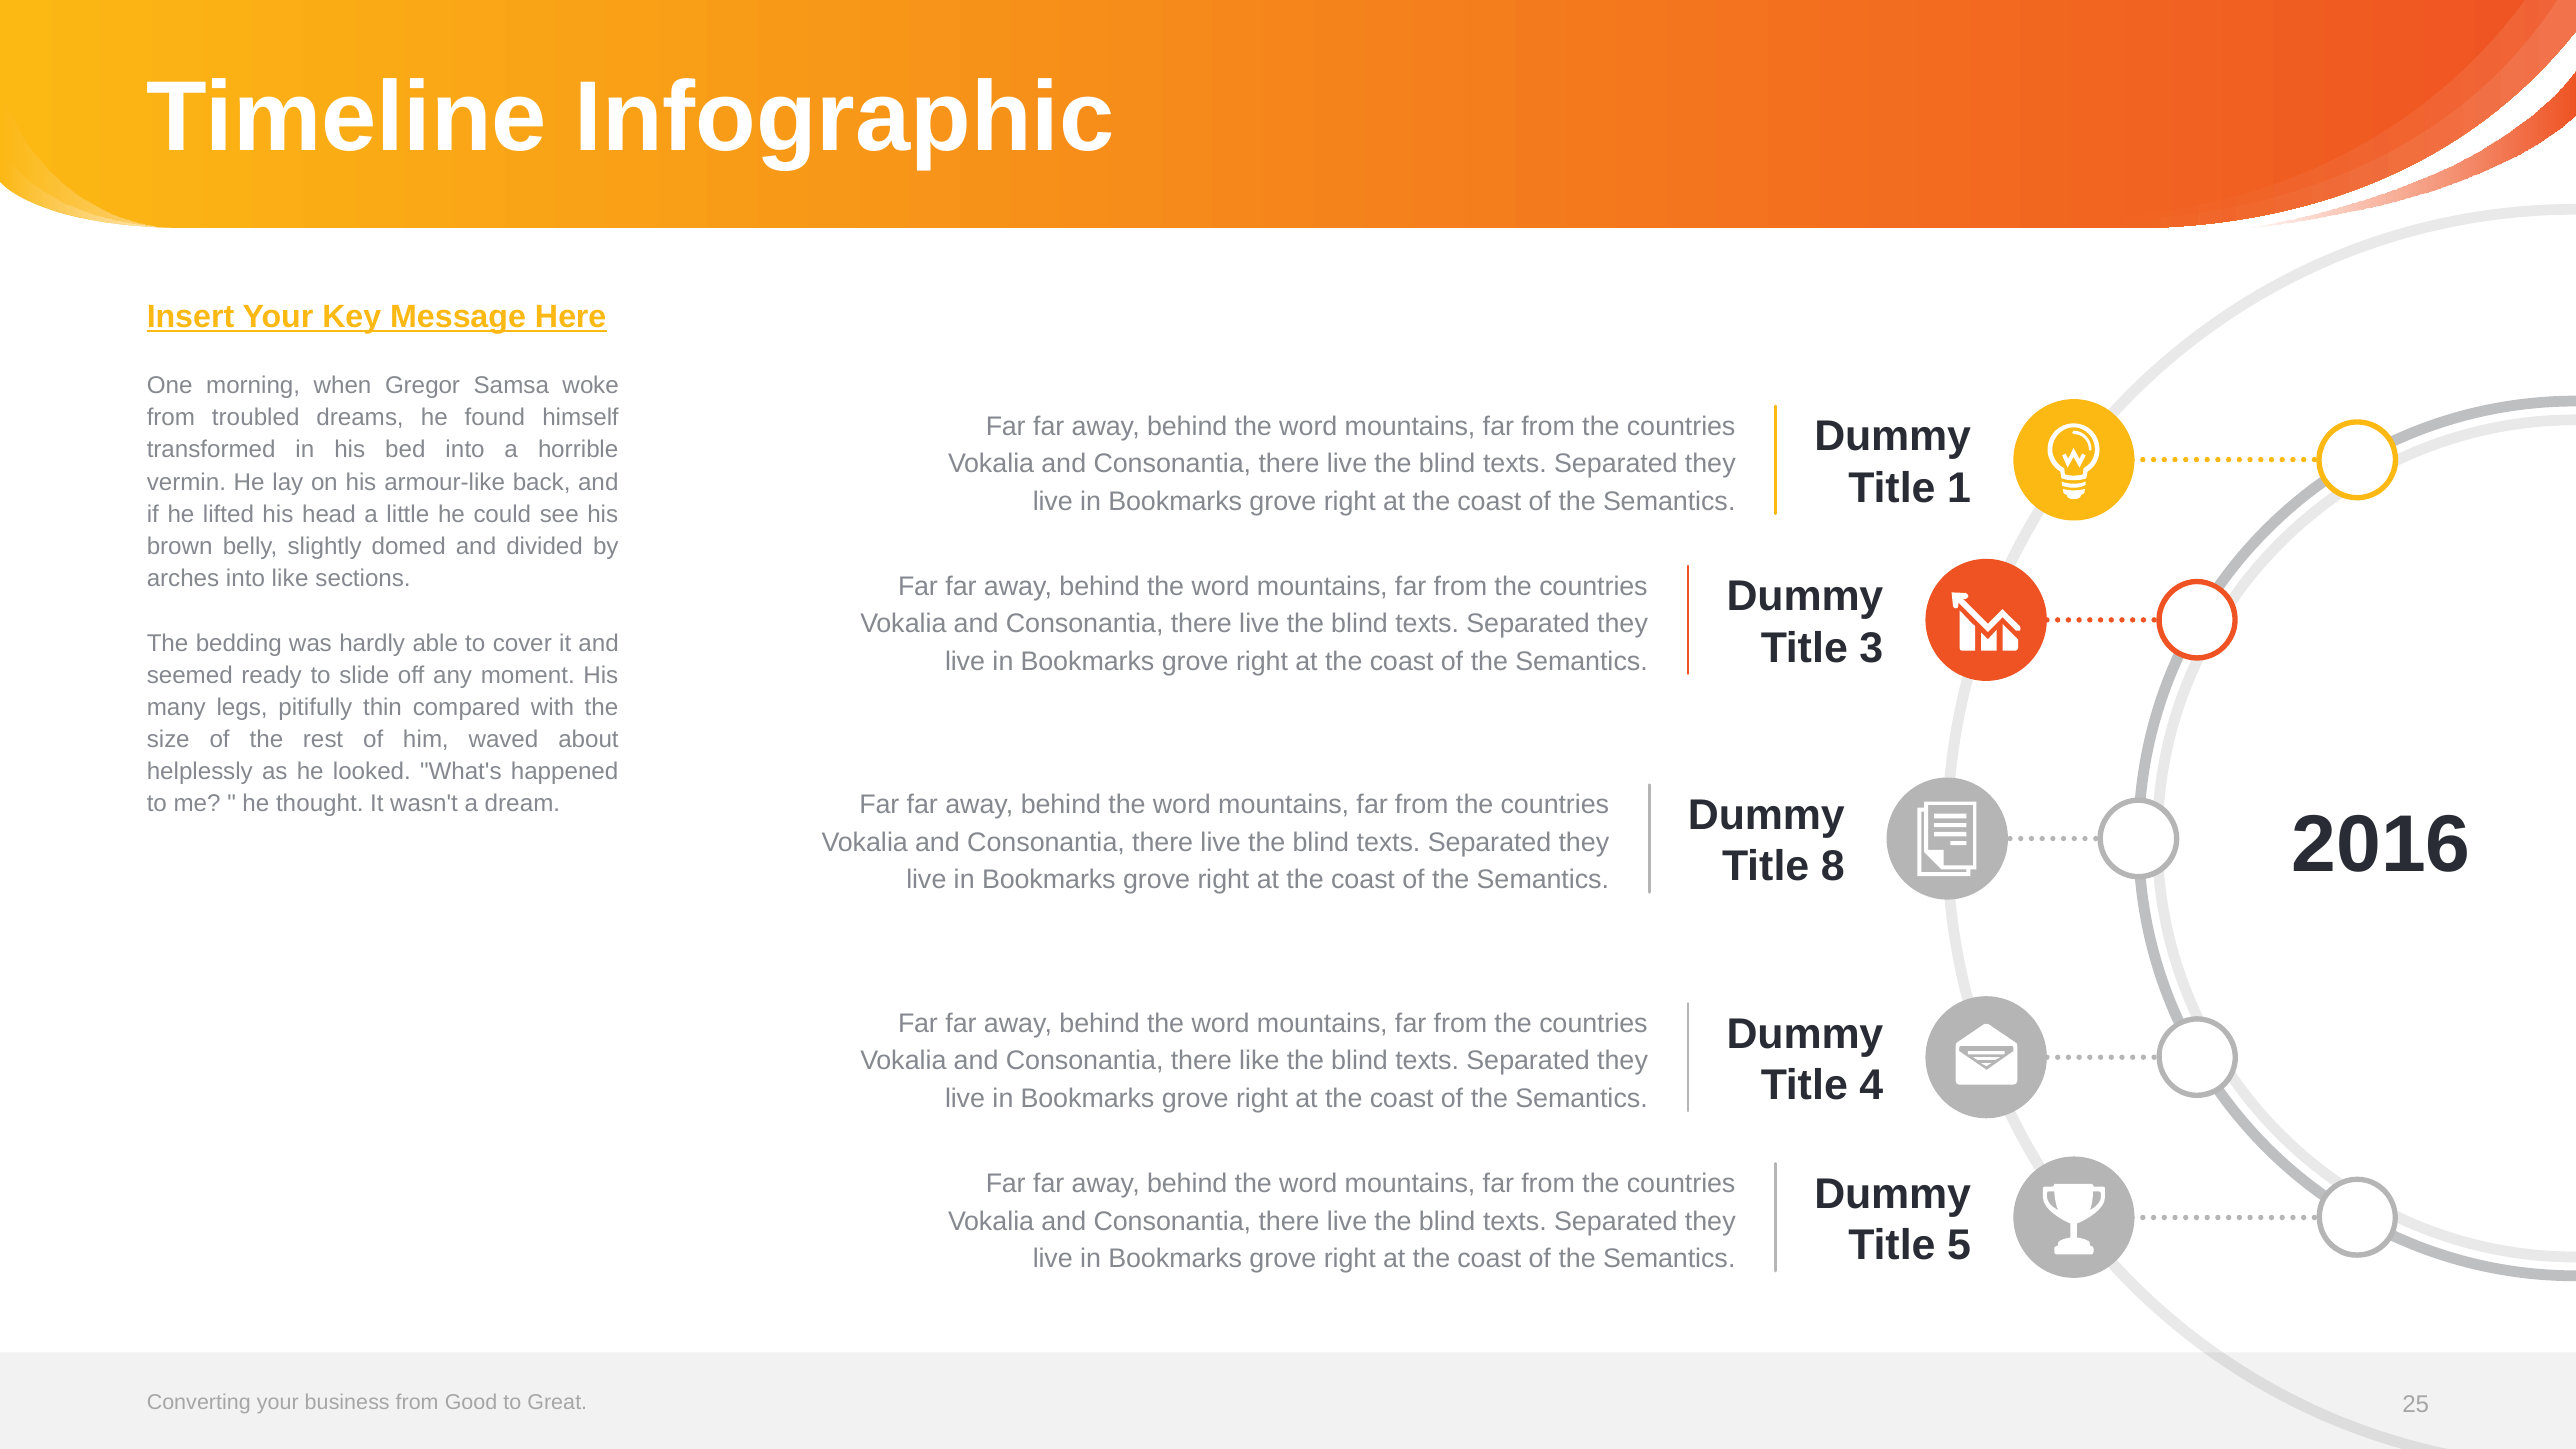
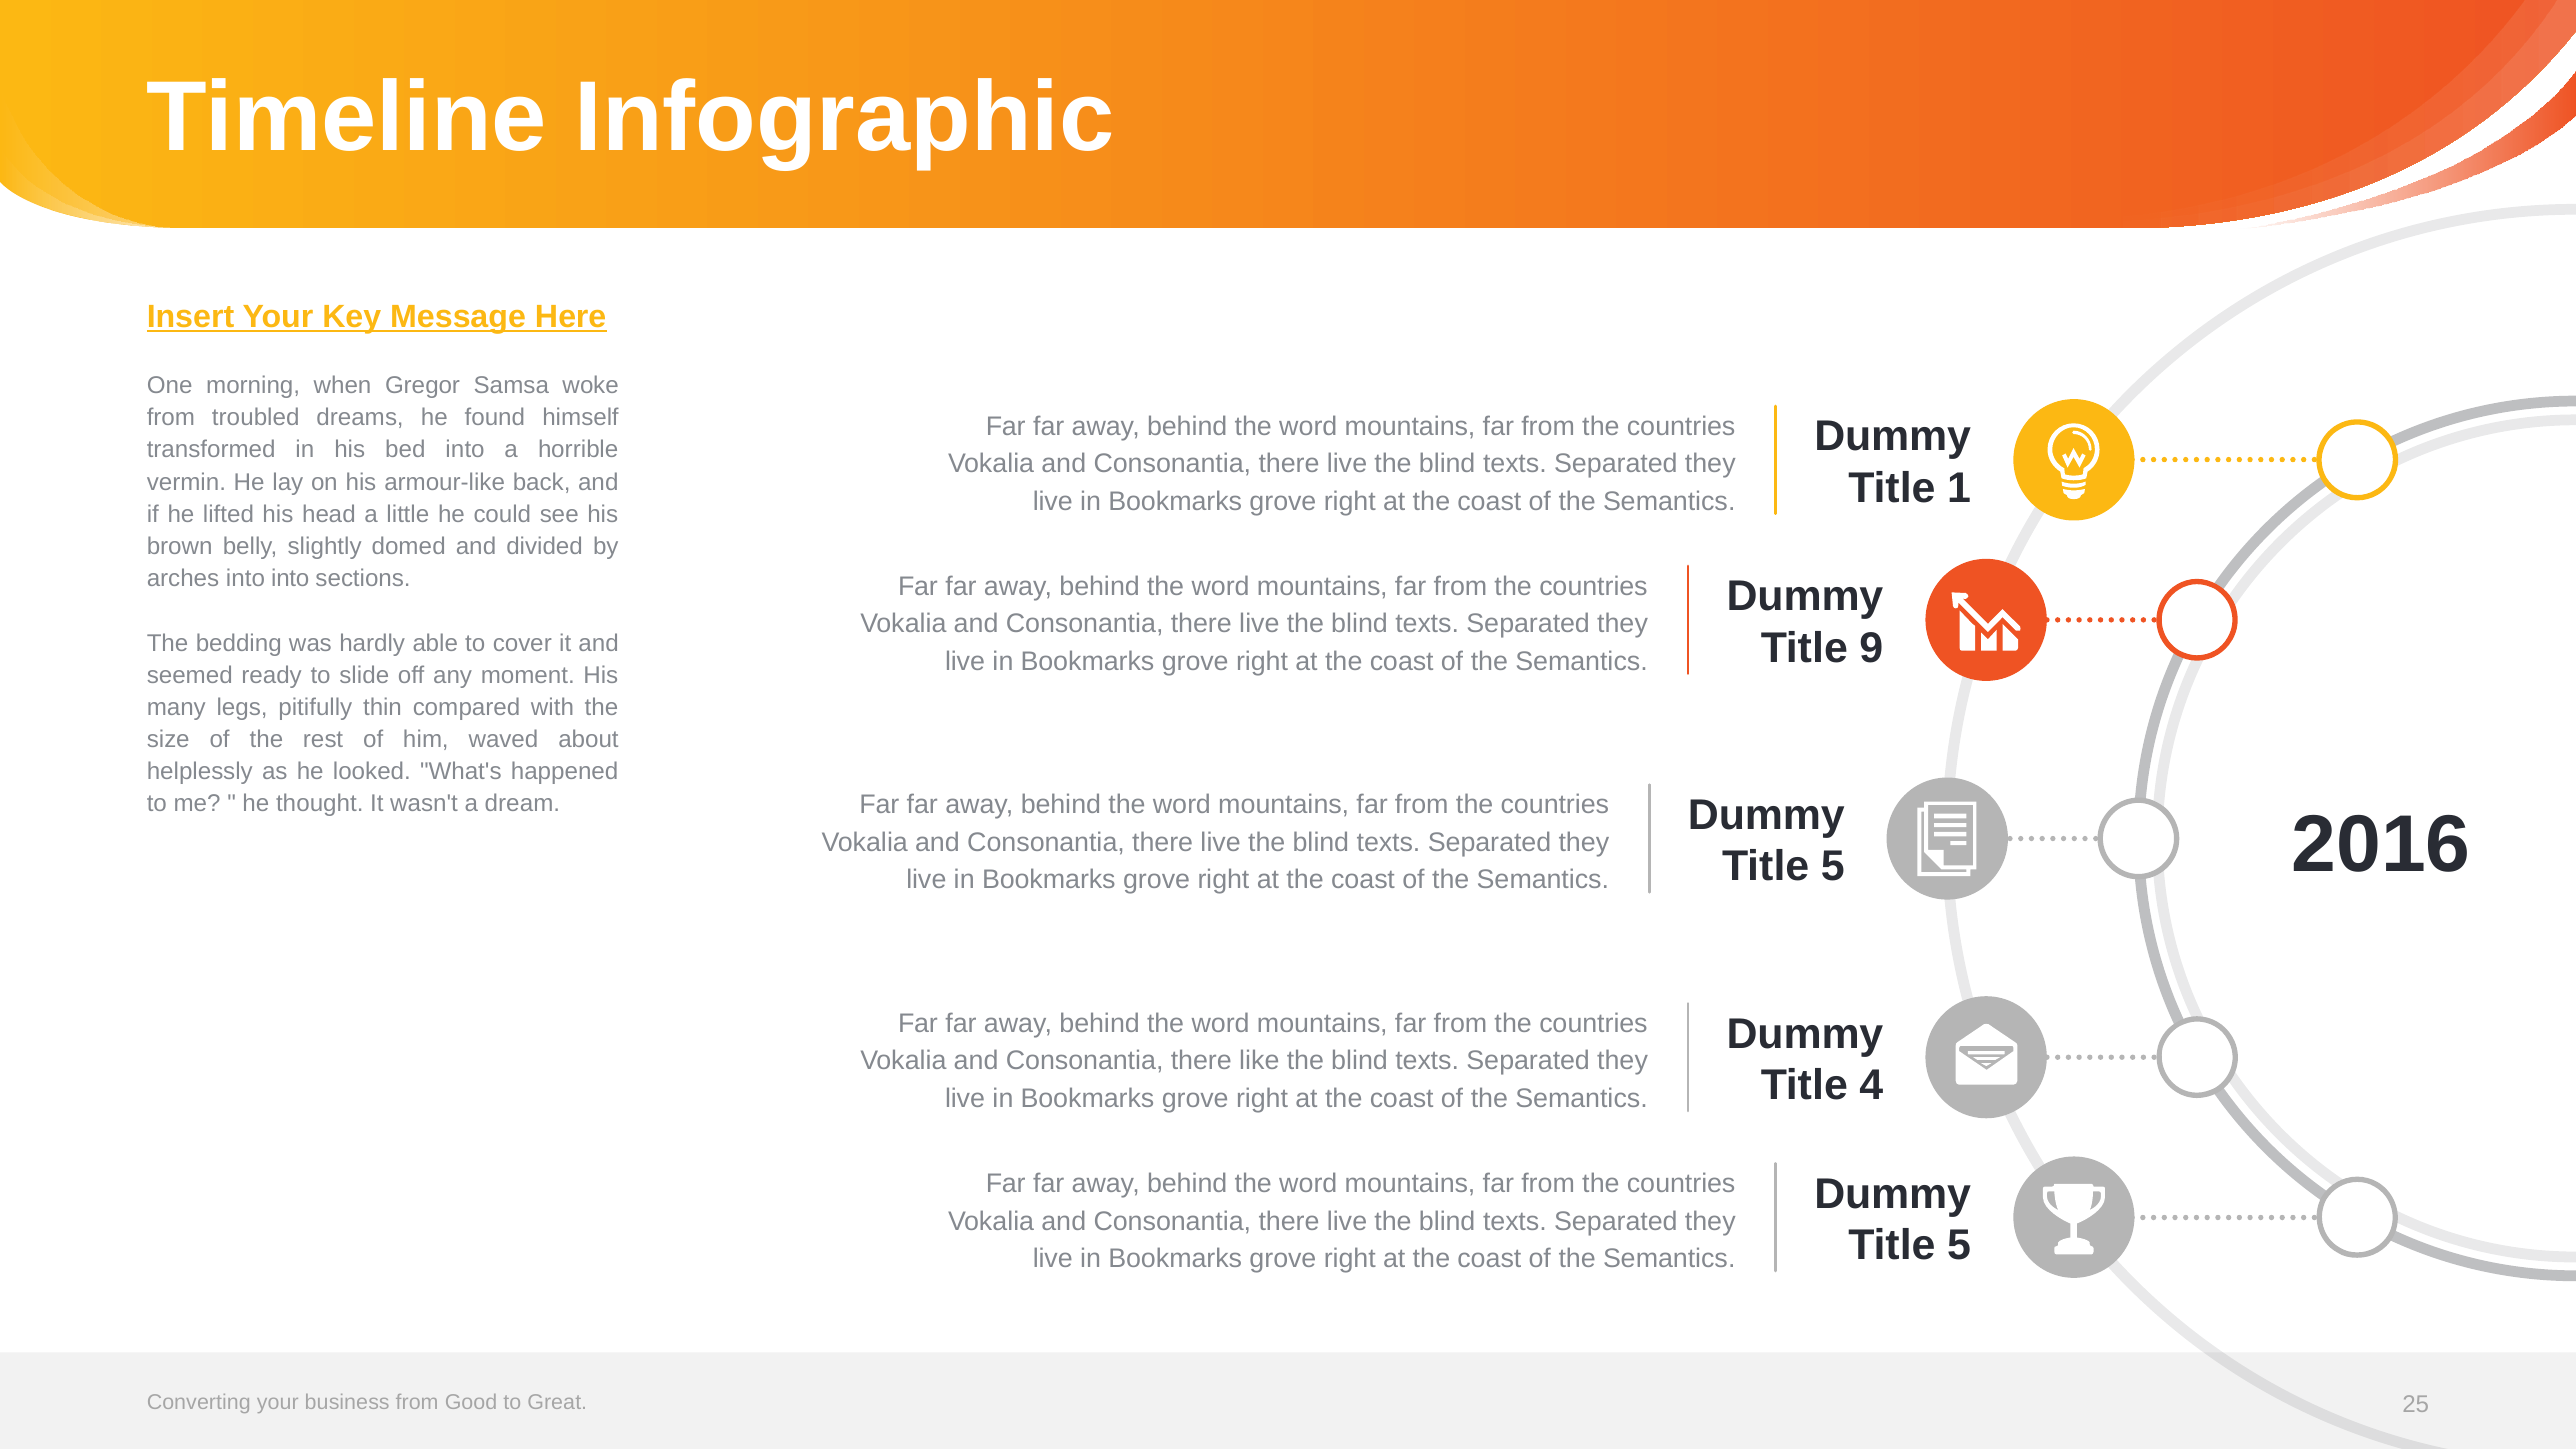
into like: like -> into
3: 3 -> 9
8 at (1833, 867): 8 -> 5
